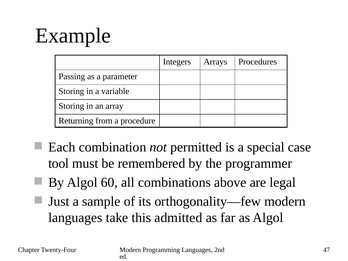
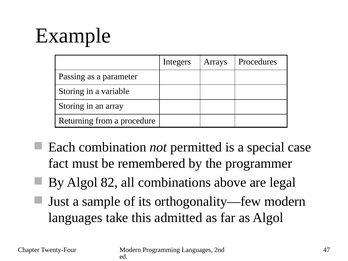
tool: tool -> fact
60: 60 -> 82
